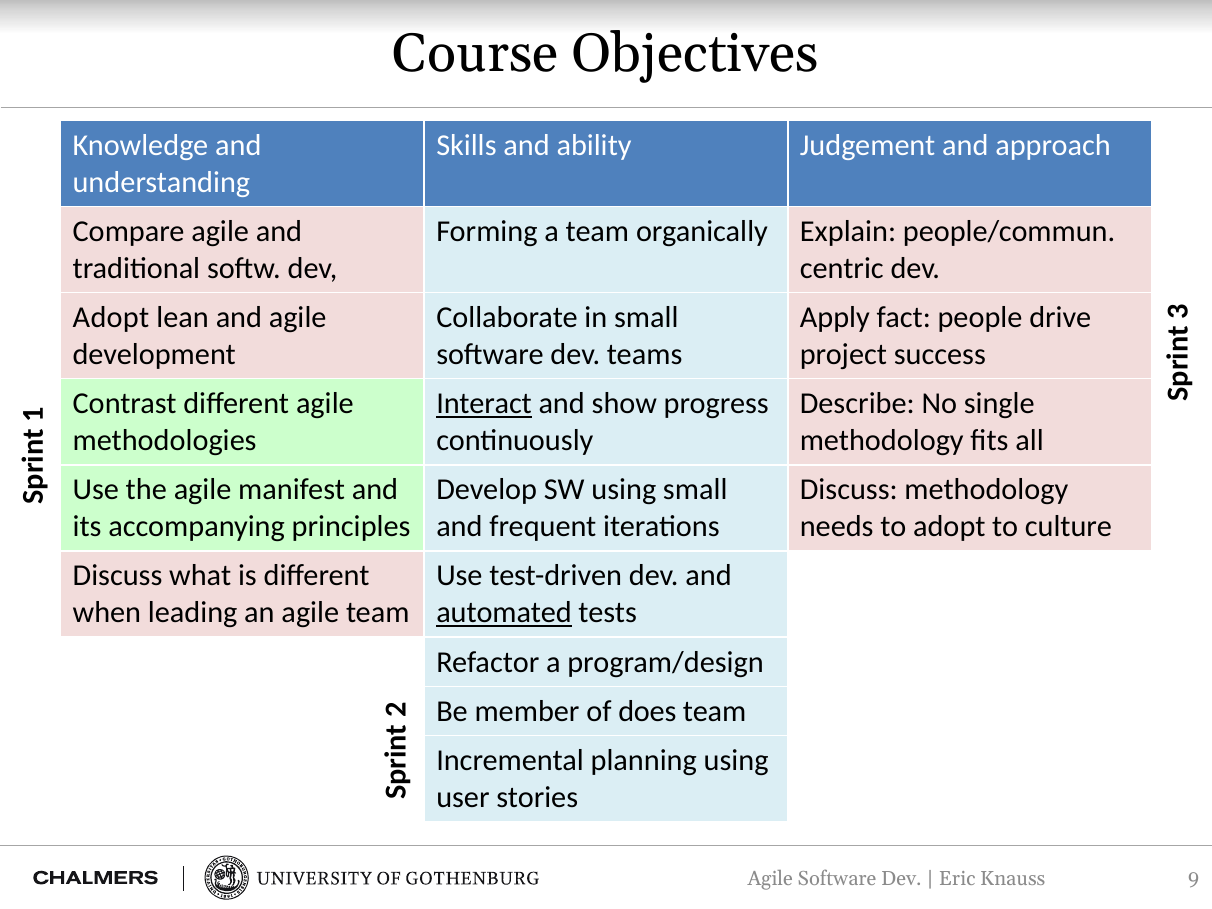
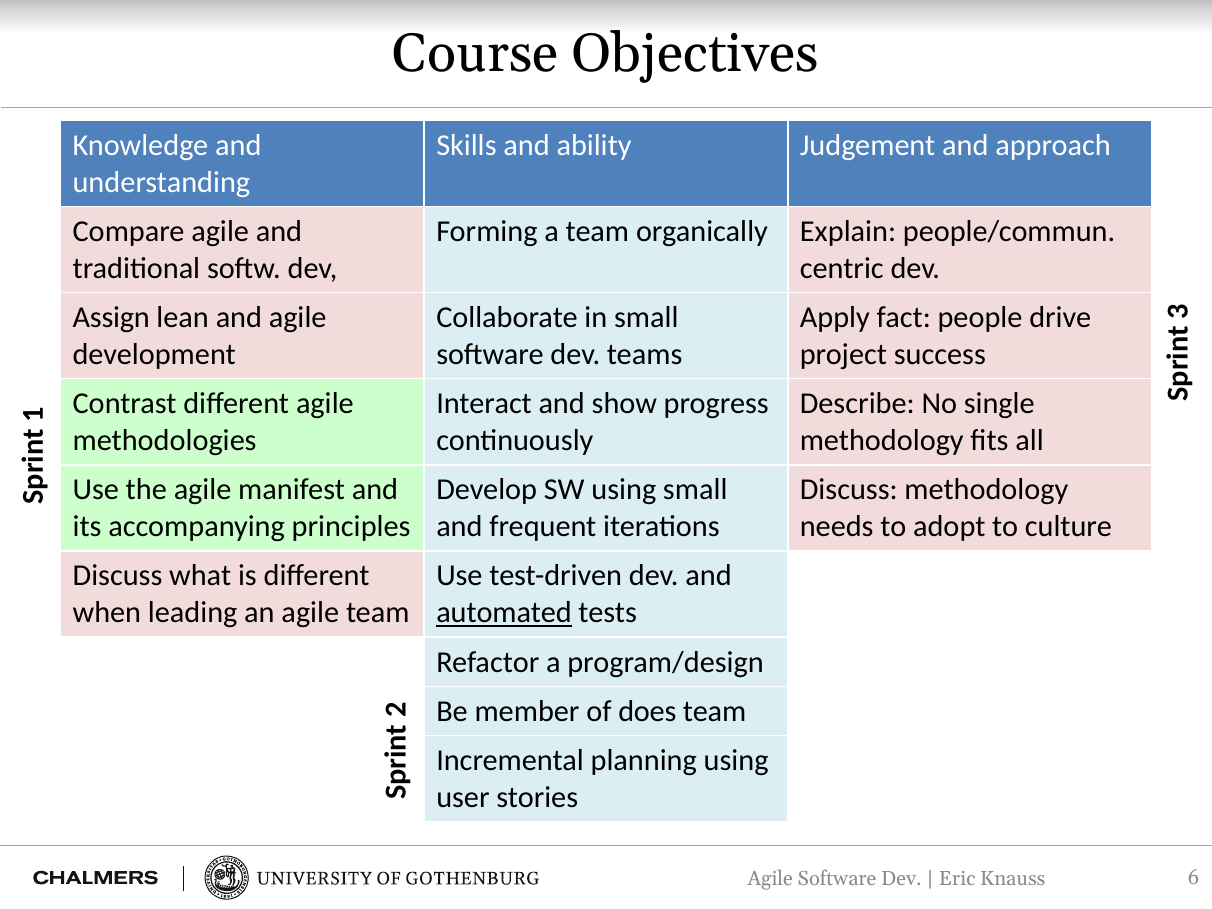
Adopt at (111, 318): Adopt -> Assign
Interact underline: present -> none
9: 9 -> 6
